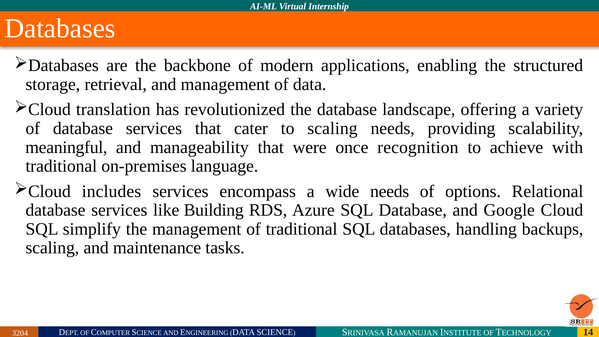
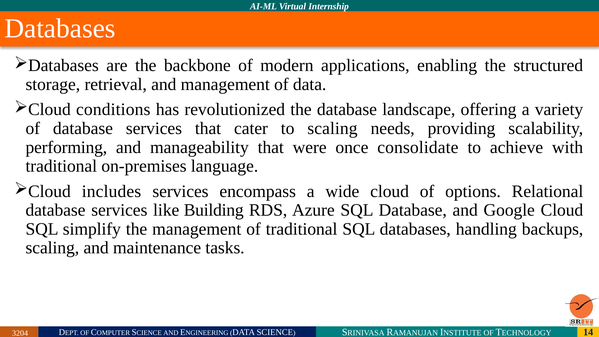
translation: translation -> conditions
meaningful: meaningful -> performing
recognition: recognition -> consolidate
wide needs: needs -> cloud
